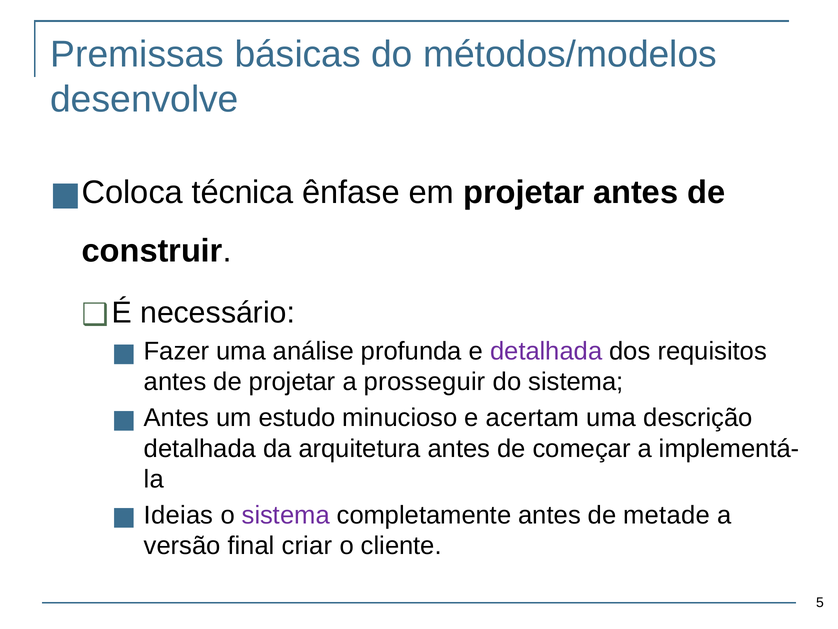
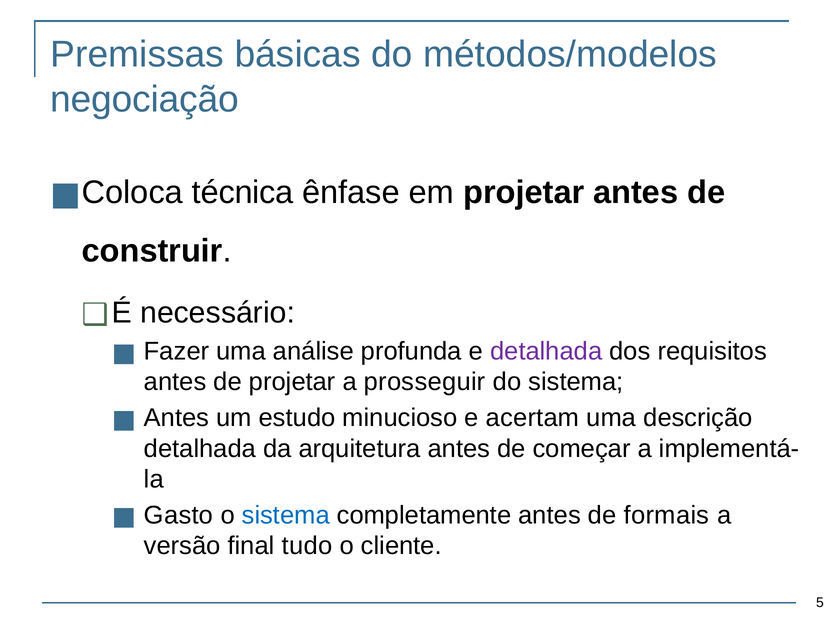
desenvolve: desenvolve -> negociação
Ideias: Ideias -> Gasto
sistema at (286, 515) colour: purple -> blue
metade: metade -> formais
criar: criar -> tudo
